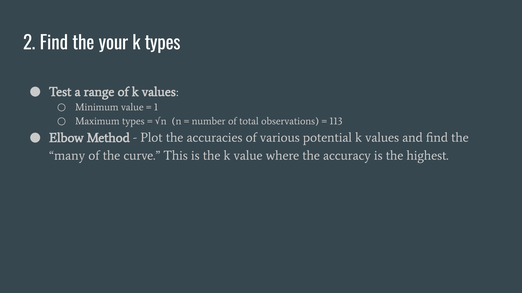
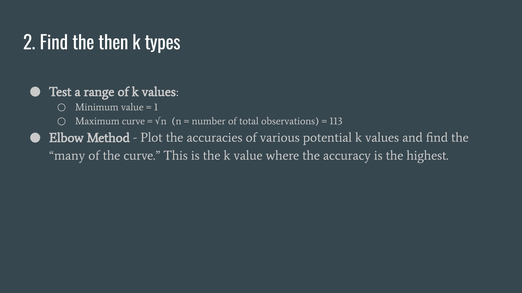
your: your -> then
Maximum types: types -> curve
